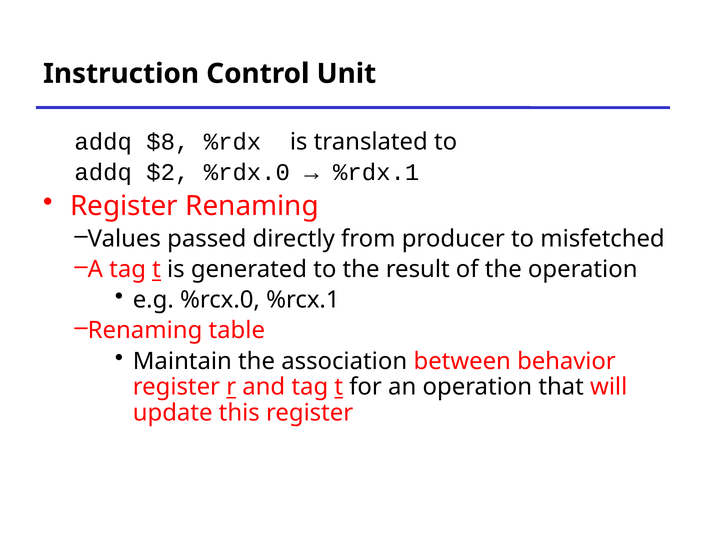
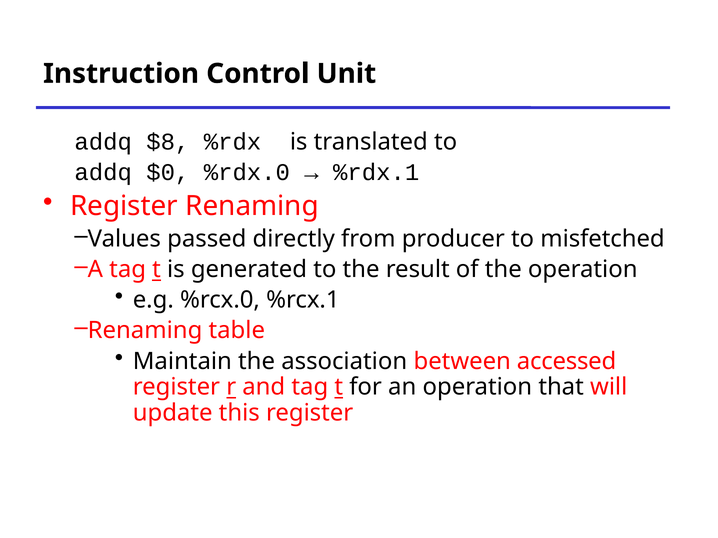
$2: $2 -> $0
behavior: behavior -> accessed
